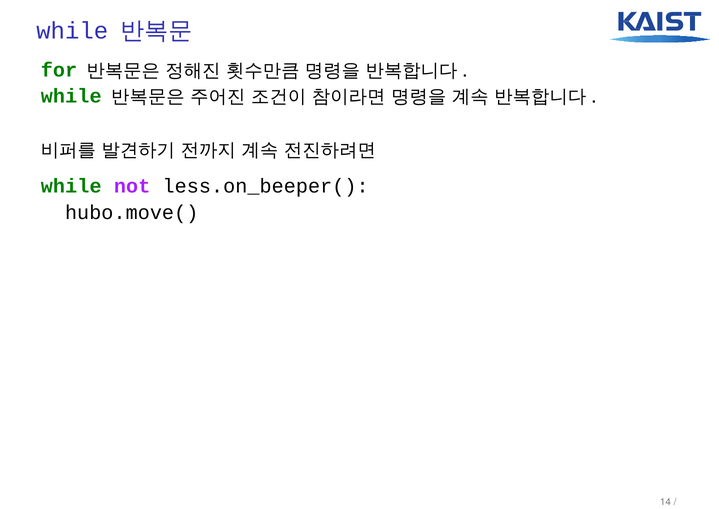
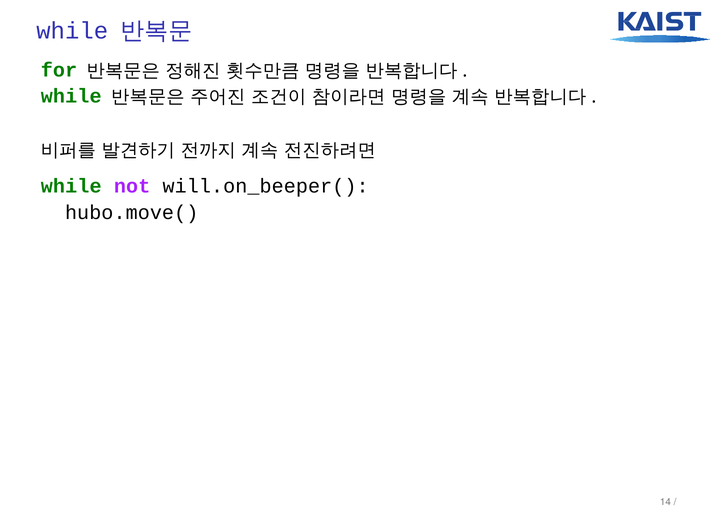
less.on_beeper(: less.on_beeper( -> will.on_beeper(
